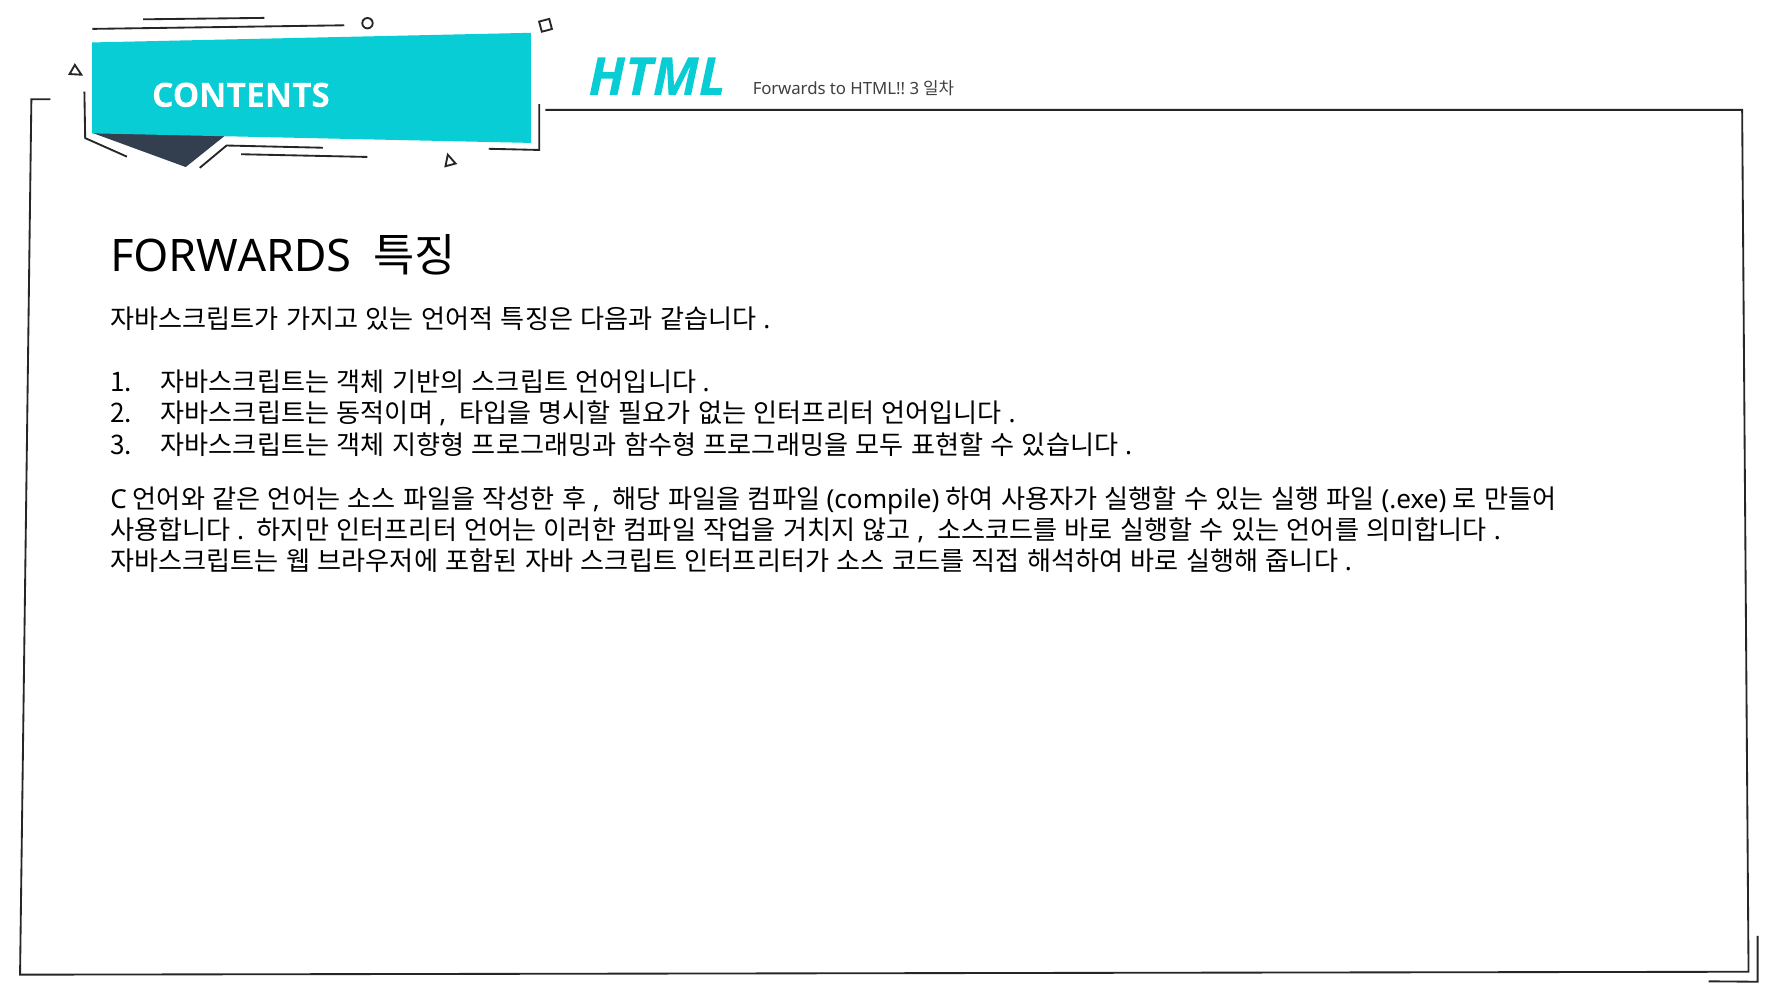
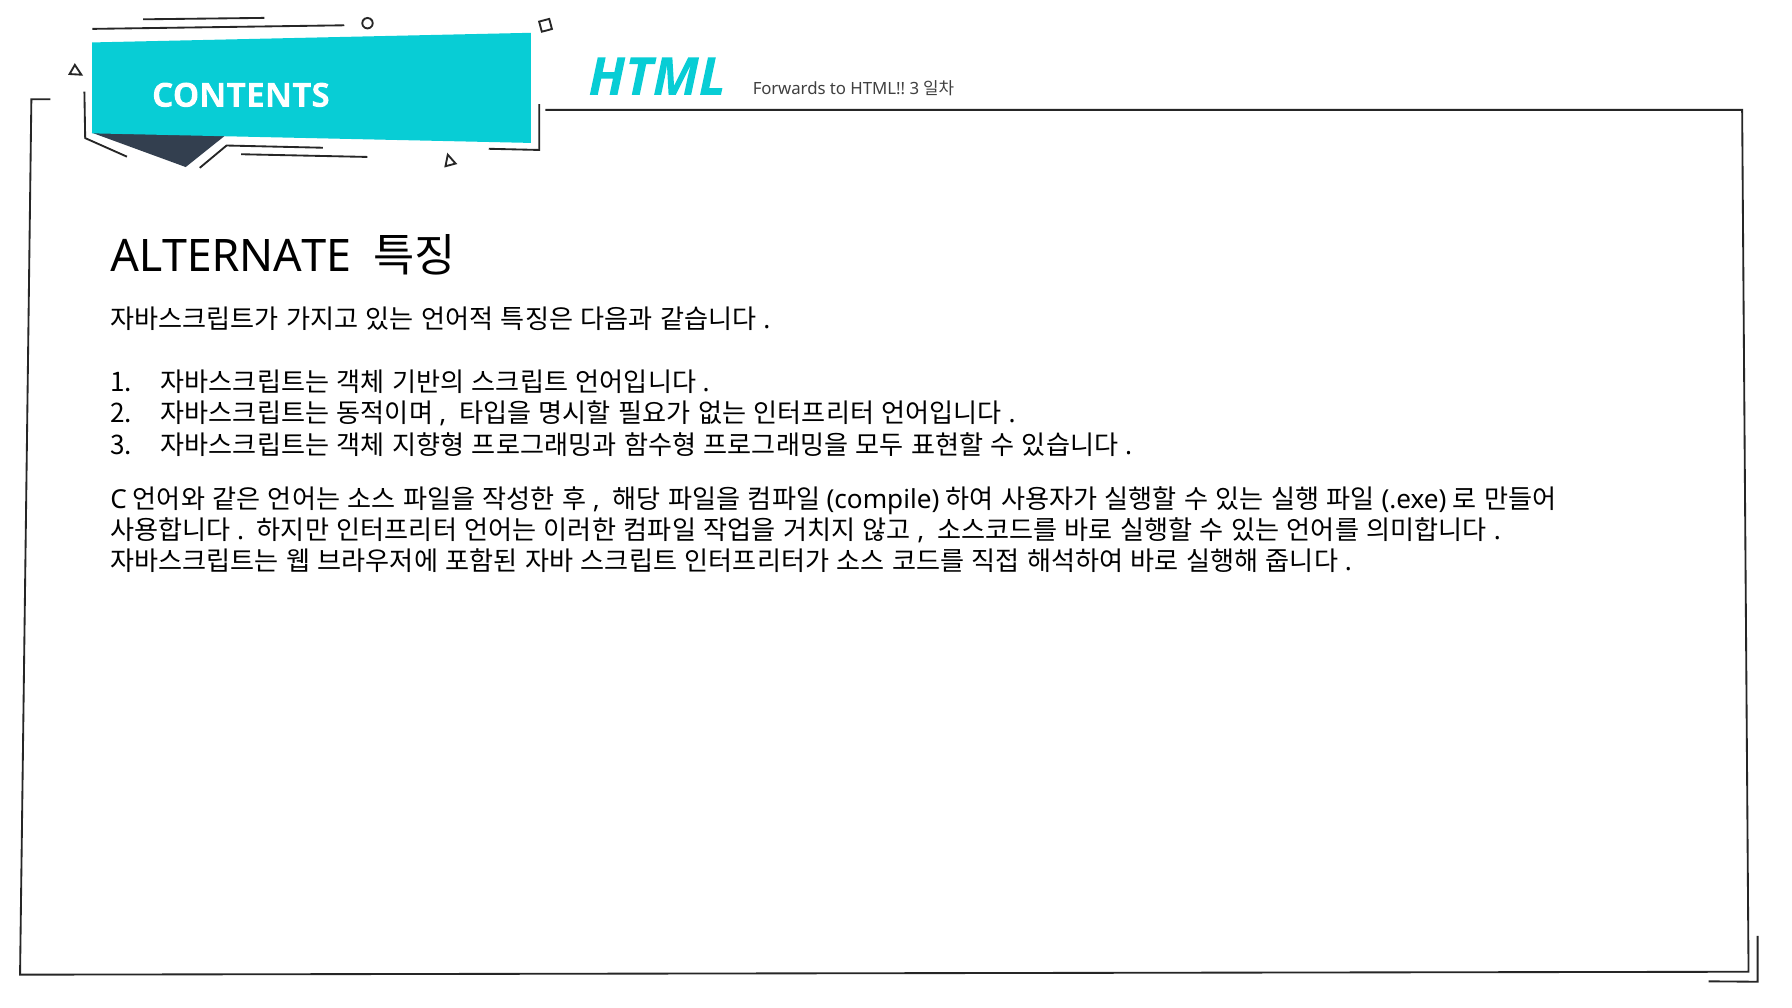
FORWARDS at (231, 256): FORWARDS -> ALTERNATE
